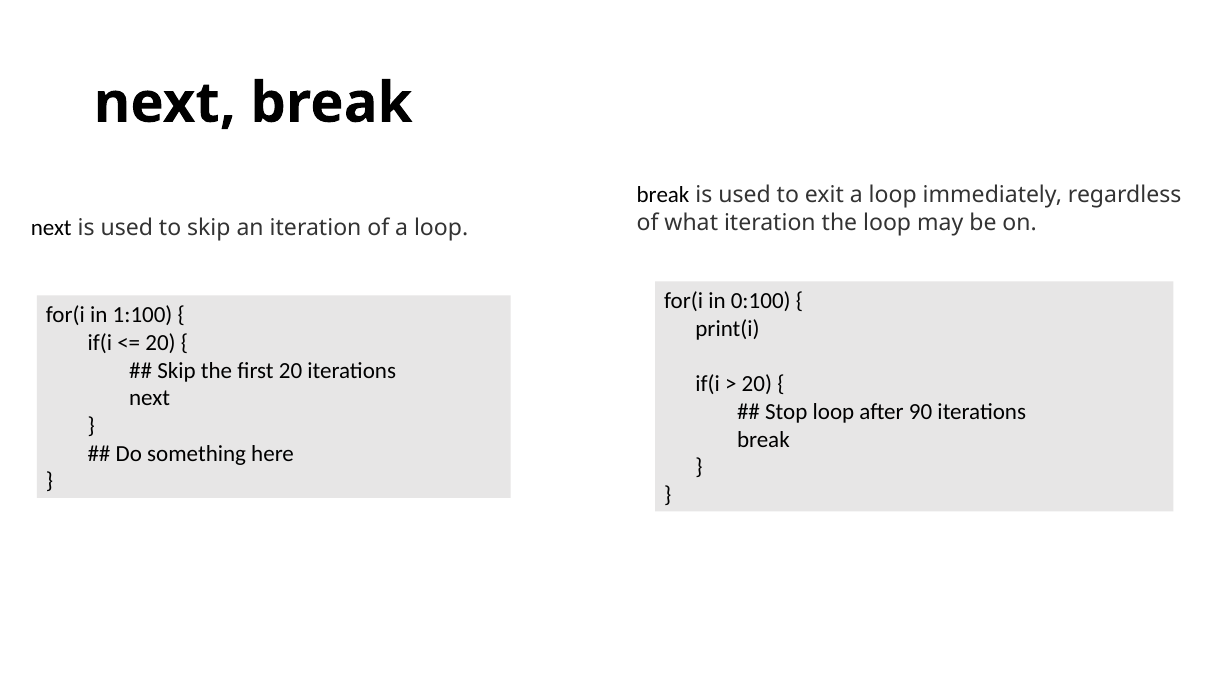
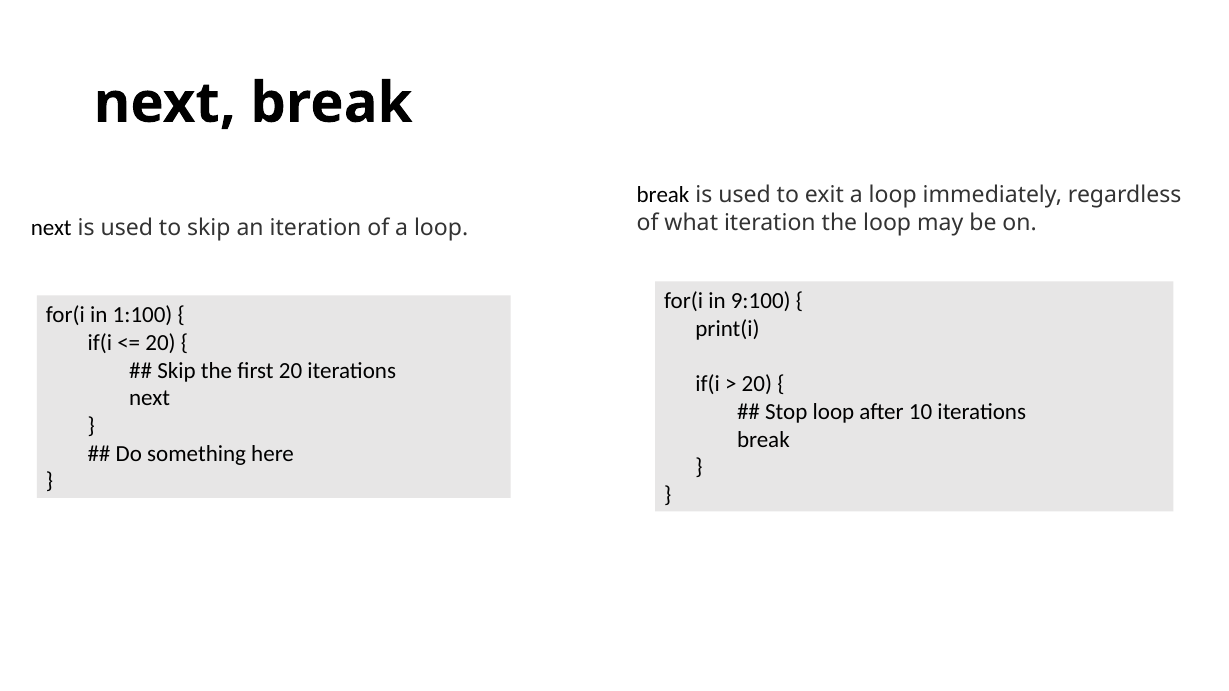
0:100: 0:100 -> 9:100
90: 90 -> 10
